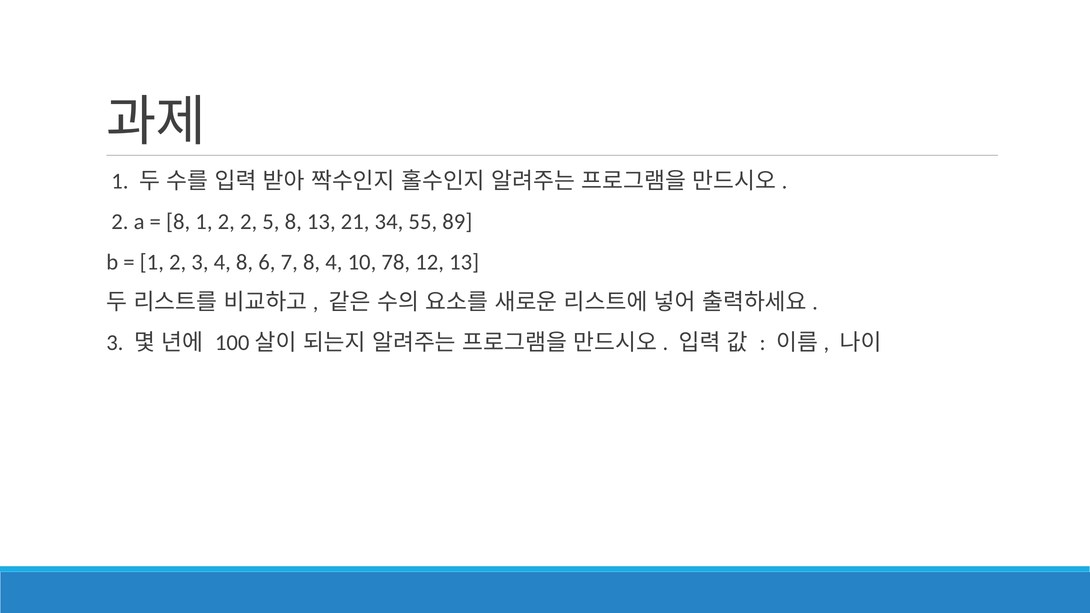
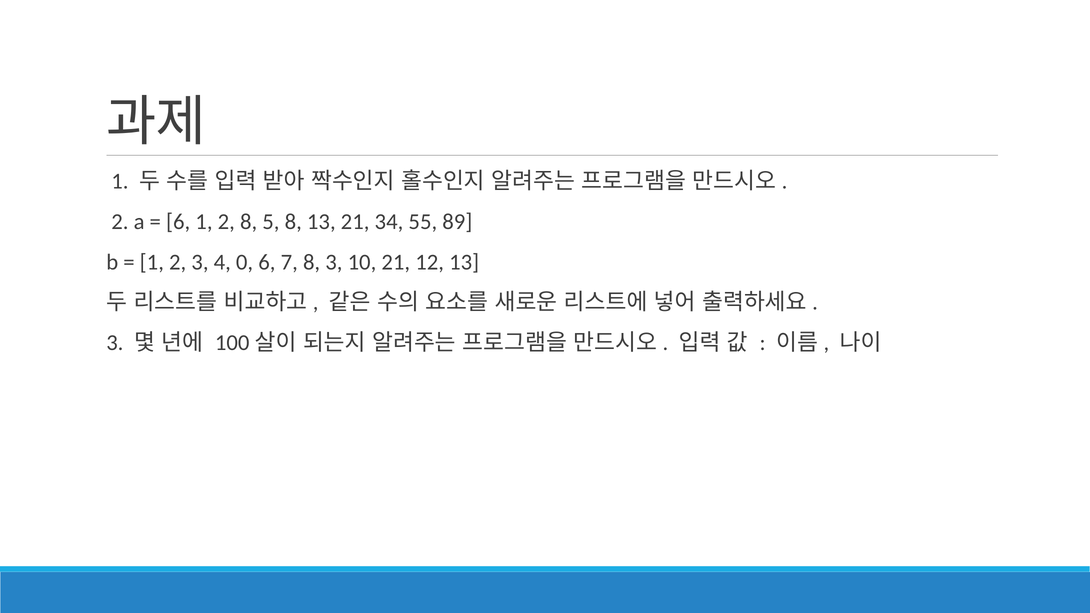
8 at (178, 222): 8 -> 6
2 2: 2 -> 8
4 8: 8 -> 0
8 4: 4 -> 3
10 78: 78 -> 21
